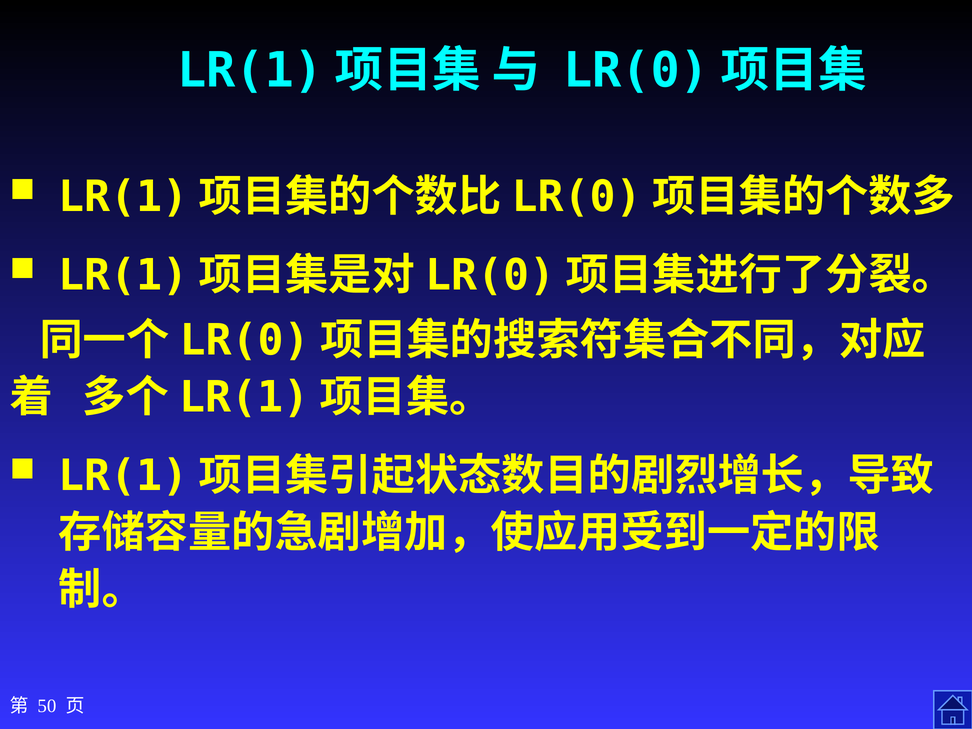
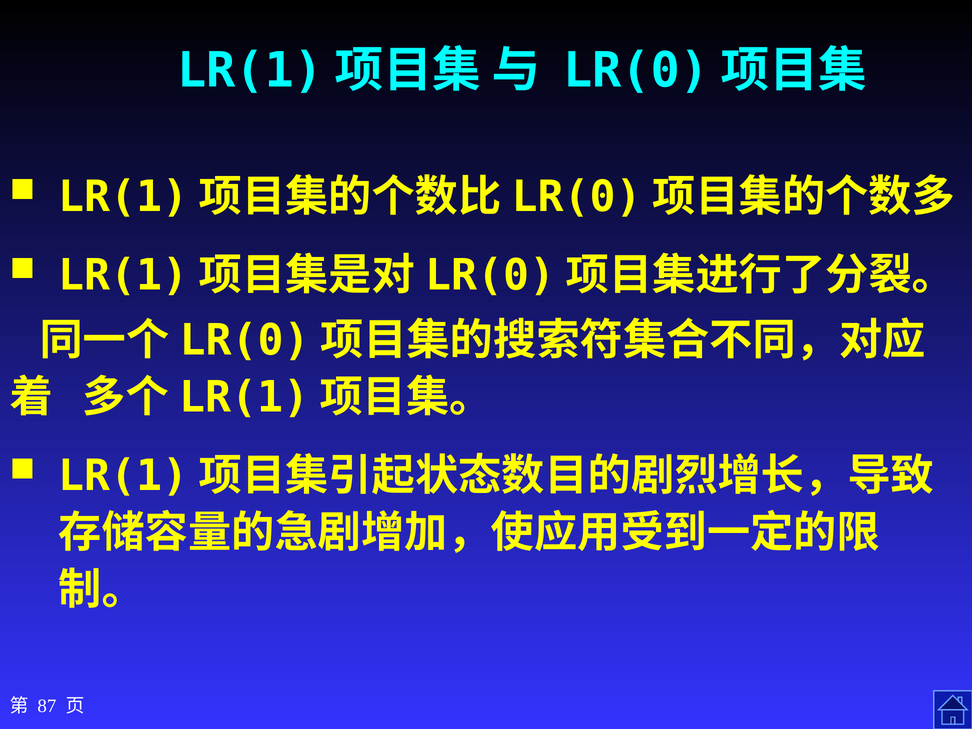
50: 50 -> 87
